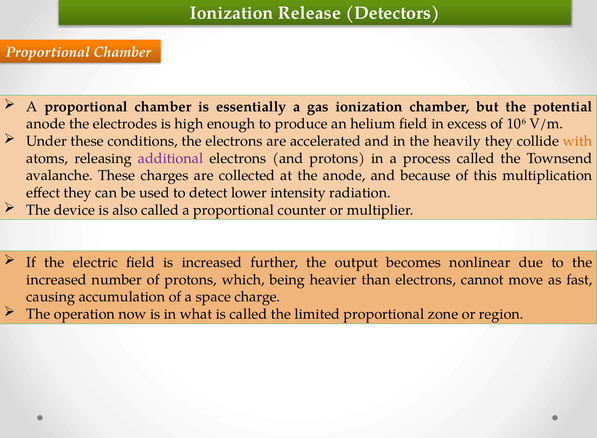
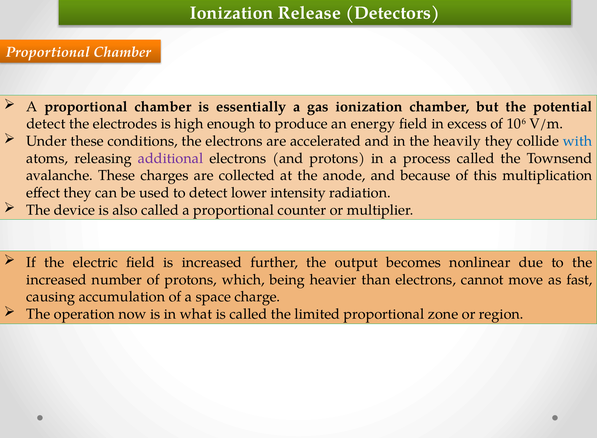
anode at (46, 124): anode -> detect
helium: helium -> energy
with colour: orange -> blue
